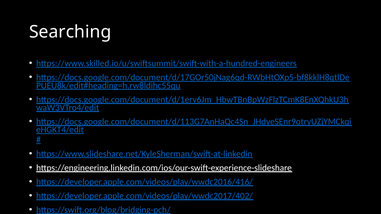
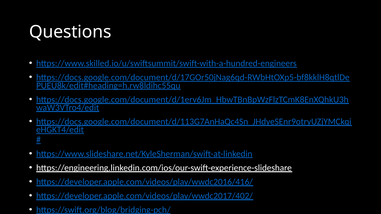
Searching: Searching -> Questions
